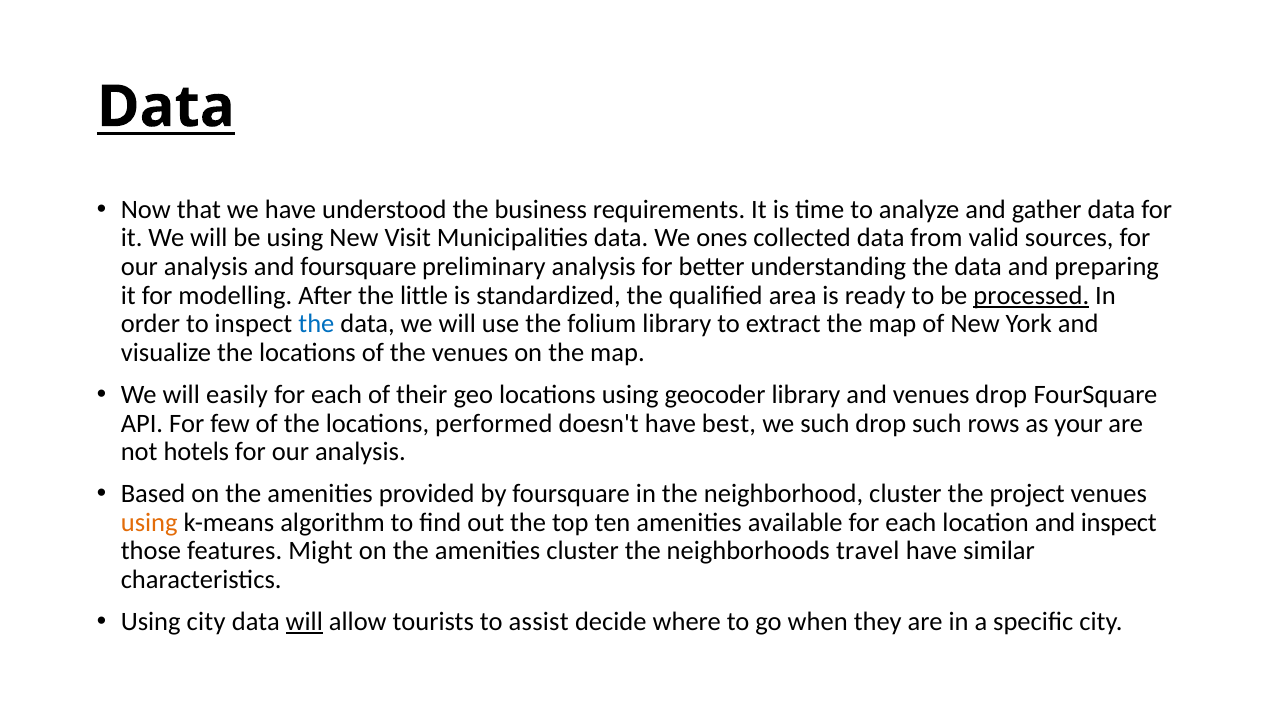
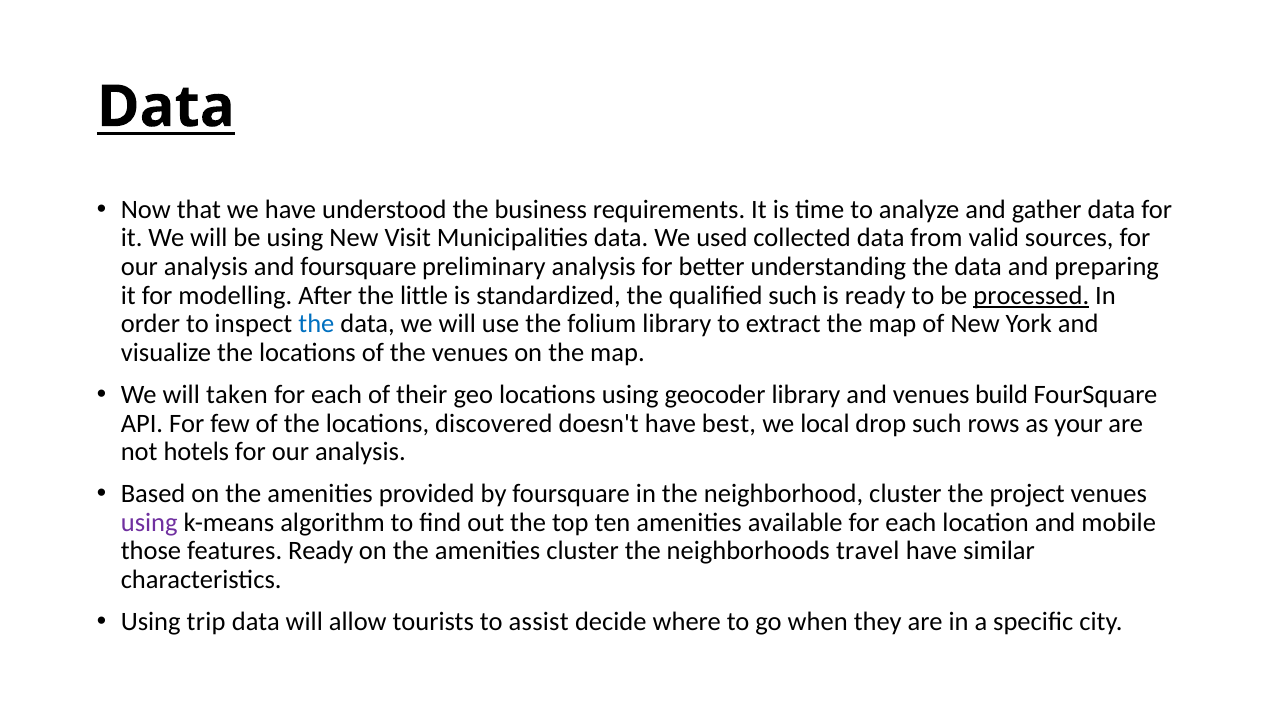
ones: ones -> used
qualified area: area -> such
easily: easily -> taken
venues drop: drop -> build
performed: performed -> discovered
we such: such -> local
using at (149, 522) colour: orange -> purple
and inspect: inspect -> mobile
features Might: Might -> Ready
Using city: city -> trip
will at (304, 621) underline: present -> none
